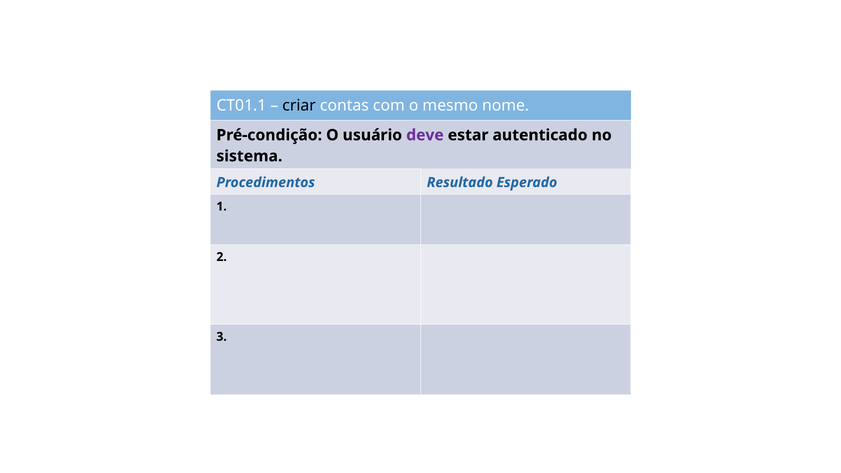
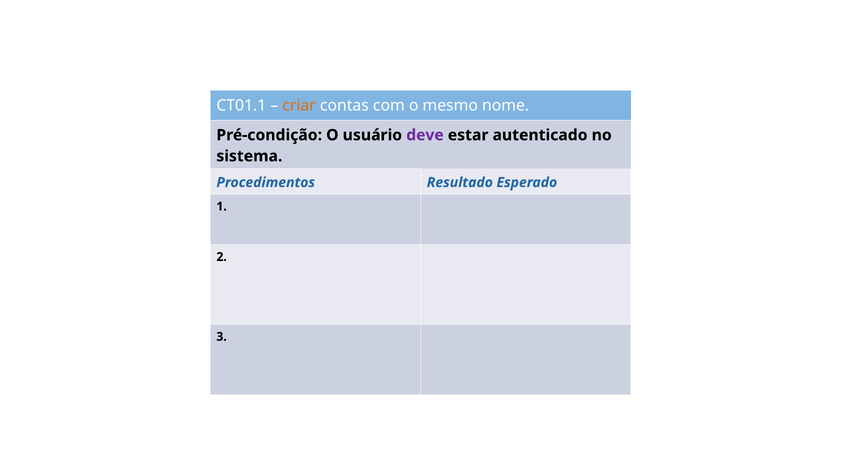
criar colour: black -> orange
